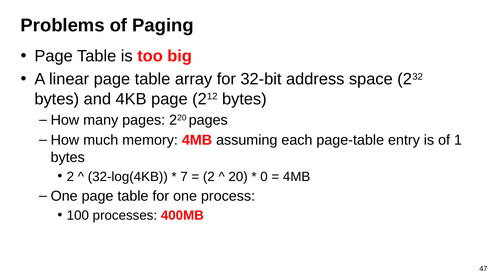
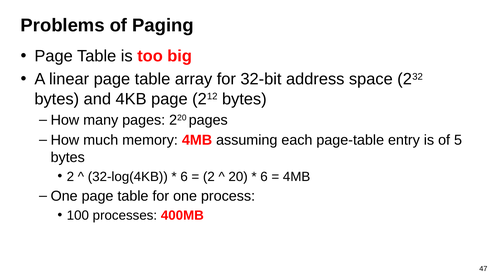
1: 1 -> 5
7 at (184, 176): 7 -> 6
0 at (264, 176): 0 -> 6
